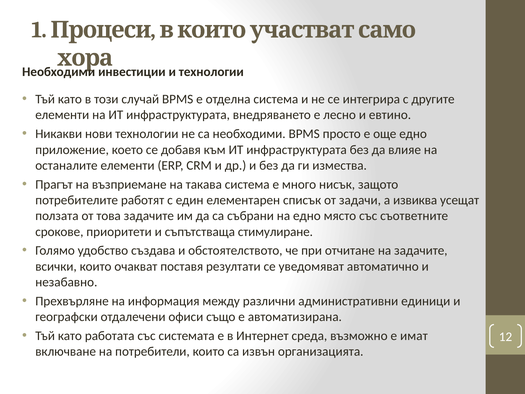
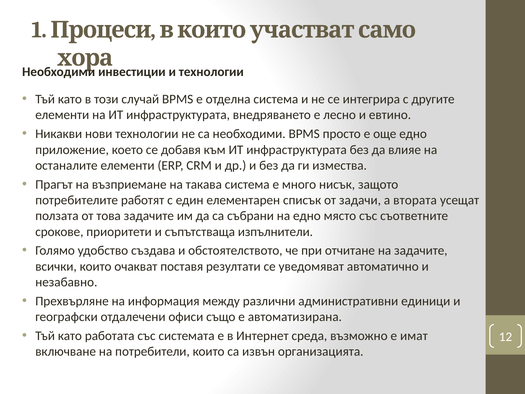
извиква: извиква -> втората
стимулиране: стимулиране -> изпълнители
